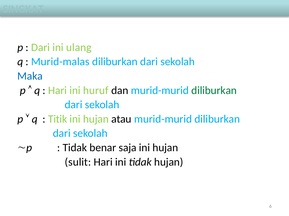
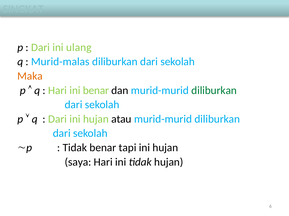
Maka colour: blue -> orange
ini huruf: huruf -> benar
Titik at (58, 119): Titik -> Dari
saja: saja -> tapi
sulit: sulit -> saya
